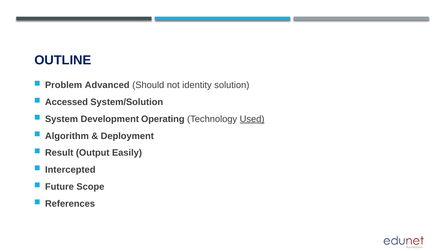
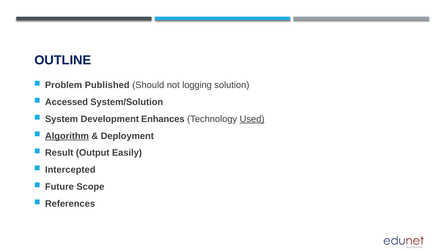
Advanced: Advanced -> Published
identity: identity -> logging
Operating: Operating -> Enhances
Algorithm underline: none -> present
